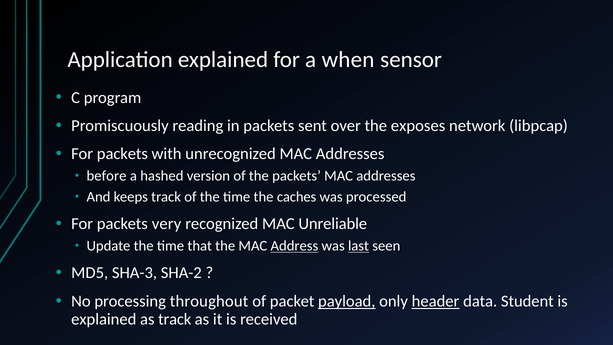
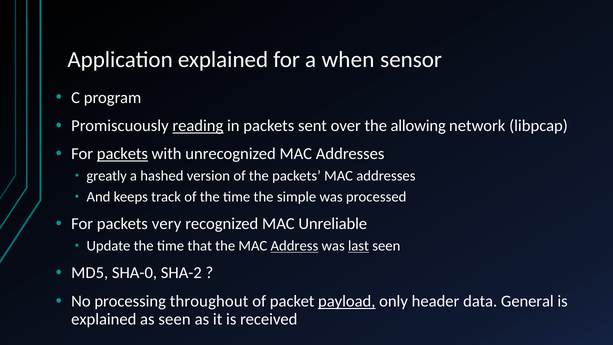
reading underline: none -> present
exposes: exposes -> allowing
packets at (122, 154) underline: none -> present
before: before -> greatly
caches: caches -> simple
SHA-3: SHA-3 -> SHA-0
header underline: present -> none
Student: Student -> General
as track: track -> seen
